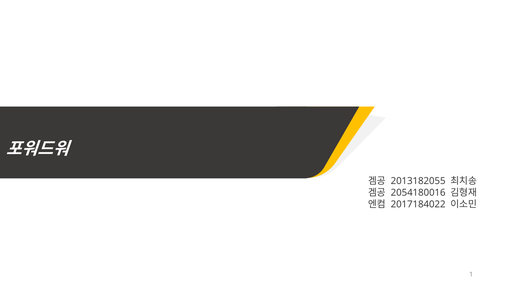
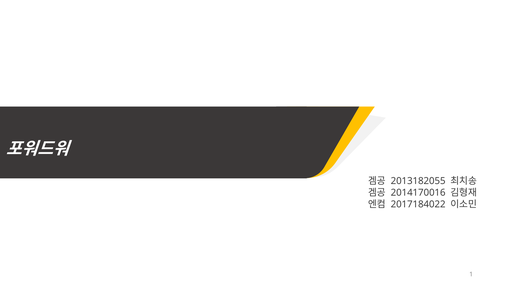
2054180016: 2054180016 -> 2014170016
